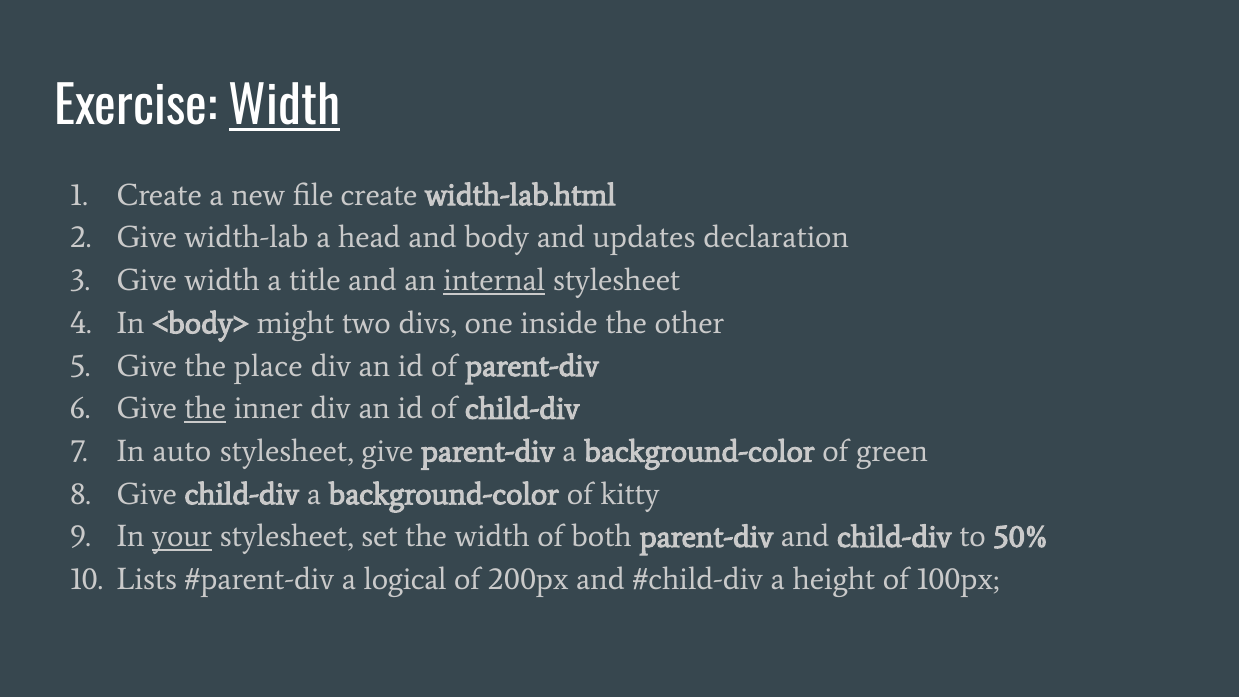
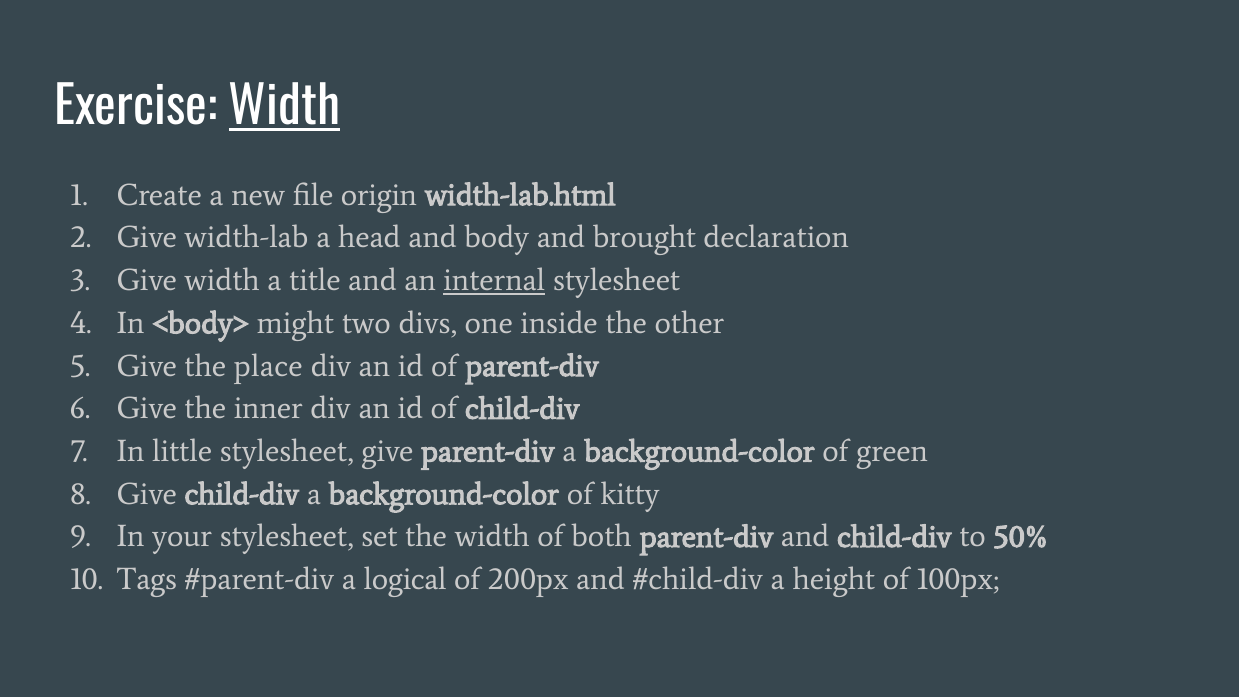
file create: create -> origin
updates: updates -> brought
the at (205, 409) underline: present -> none
auto: auto -> little
your underline: present -> none
Lists: Lists -> Tags
